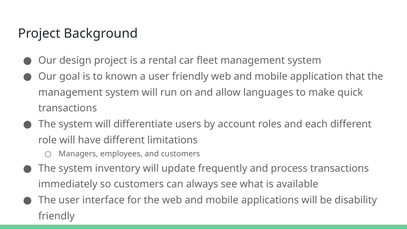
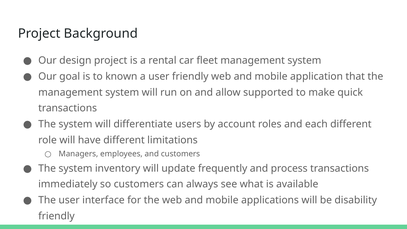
languages: languages -> supported
